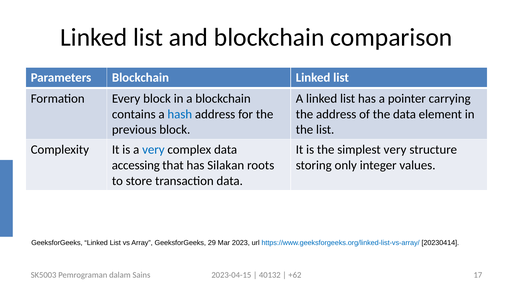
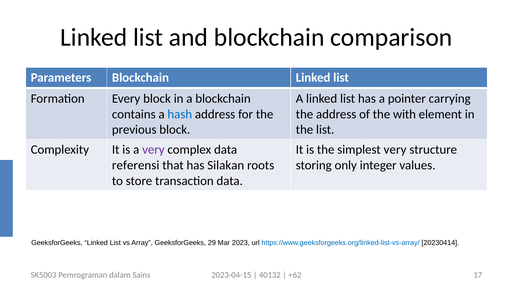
the data: data -> with
very at (153, 150) colour: blue -> purple
accessing: accessing -> referensi
